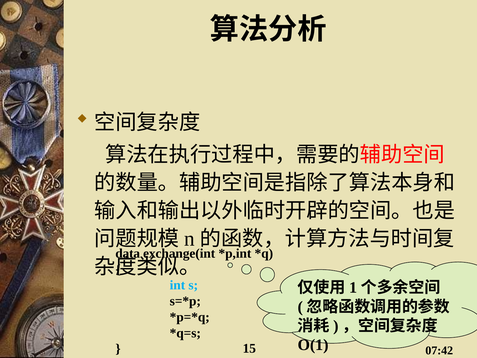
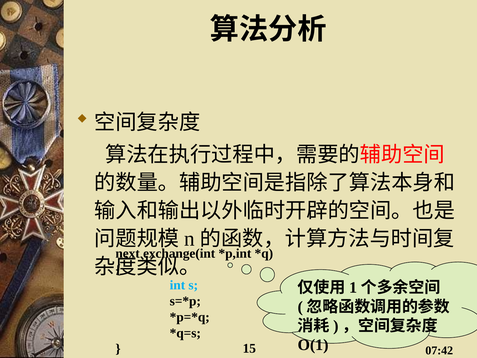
data: data -> next
